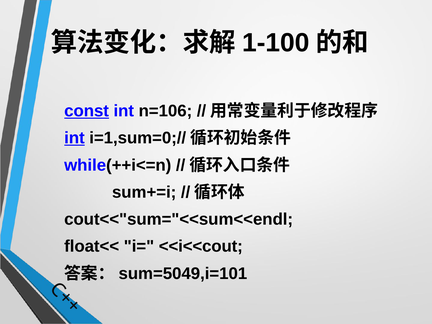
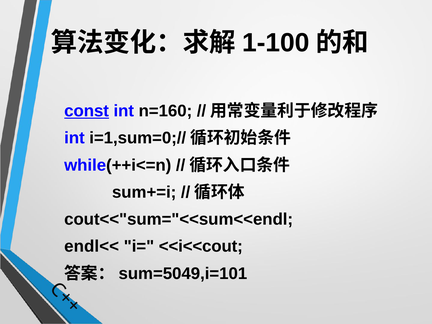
n=106: n=106 -> n=160
int at (74, 138) underline: present -> none
float<<: float<< -> endl<<
